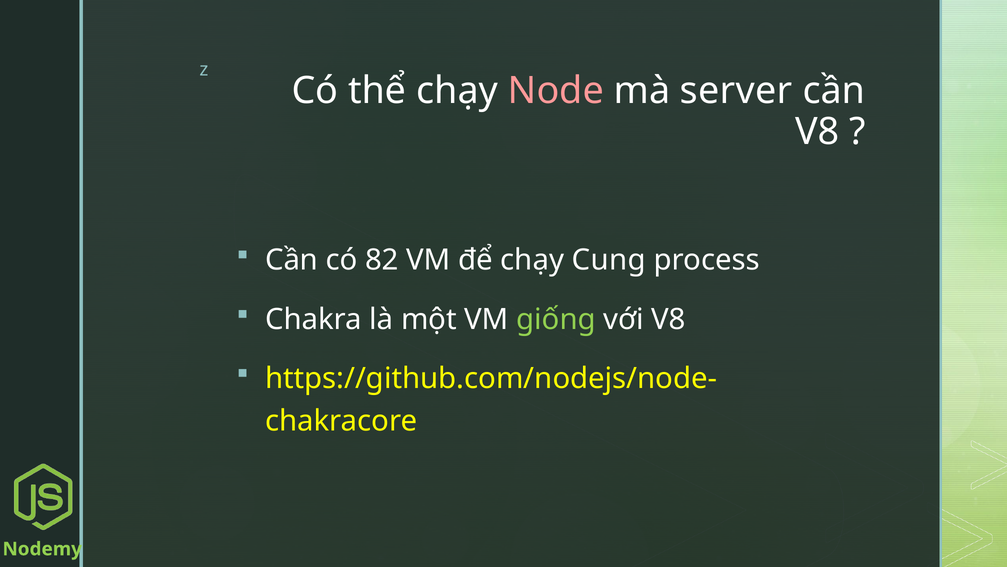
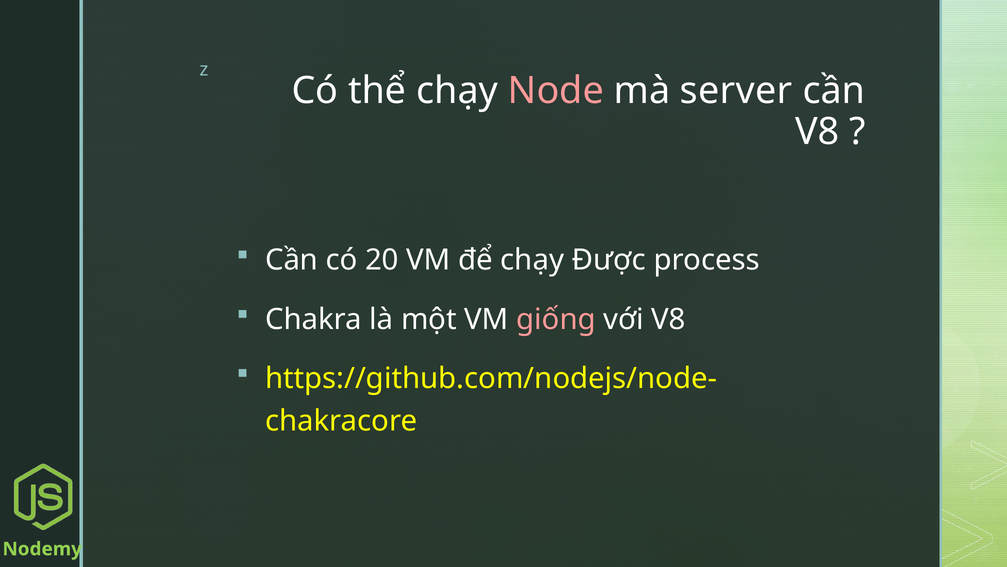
82: 82 -> 20
Cung: Cung -> Được
giống colour: light green -> pink
